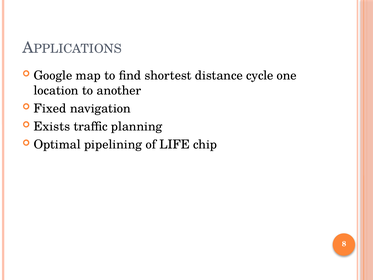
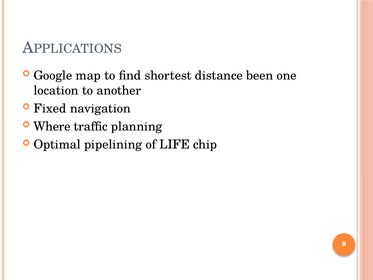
cycle: cycle -> been
Exists: Exists -> Where
